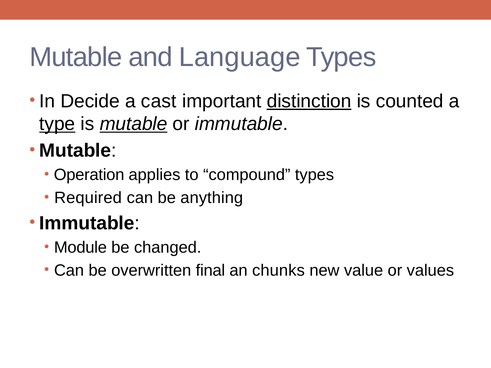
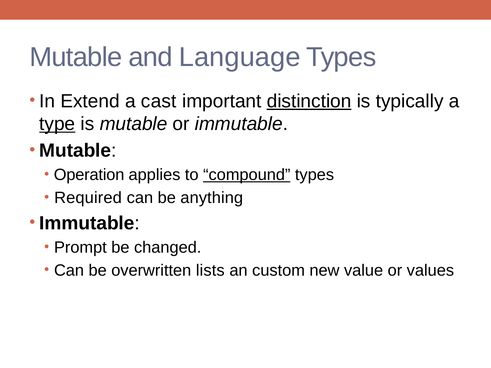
Decide: Decide -> Extend
counted: counted -> typically
mutable at (134, 124) underline: present -> none
compound underline: none -> present
Module: Module -> Prompt
final: final -> lists
chunks: chunks -> custom
